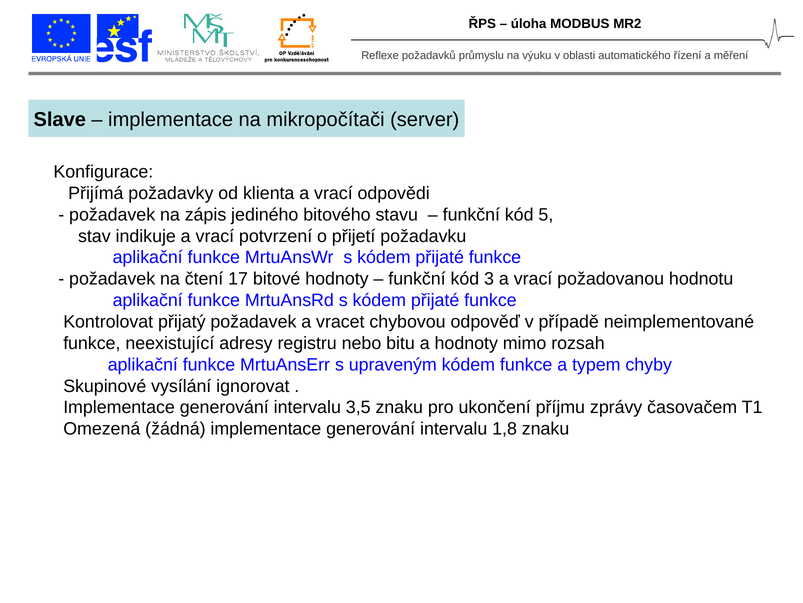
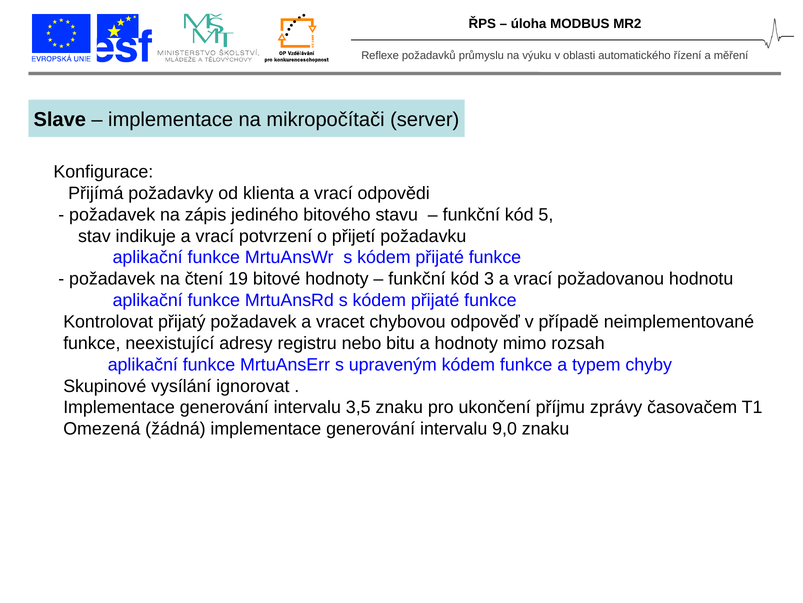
17: 17 -> 19
1,8: 1,8 -> 9,0
